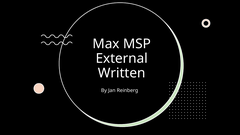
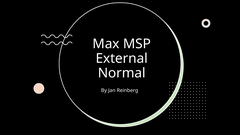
Written: Written -> Normal
